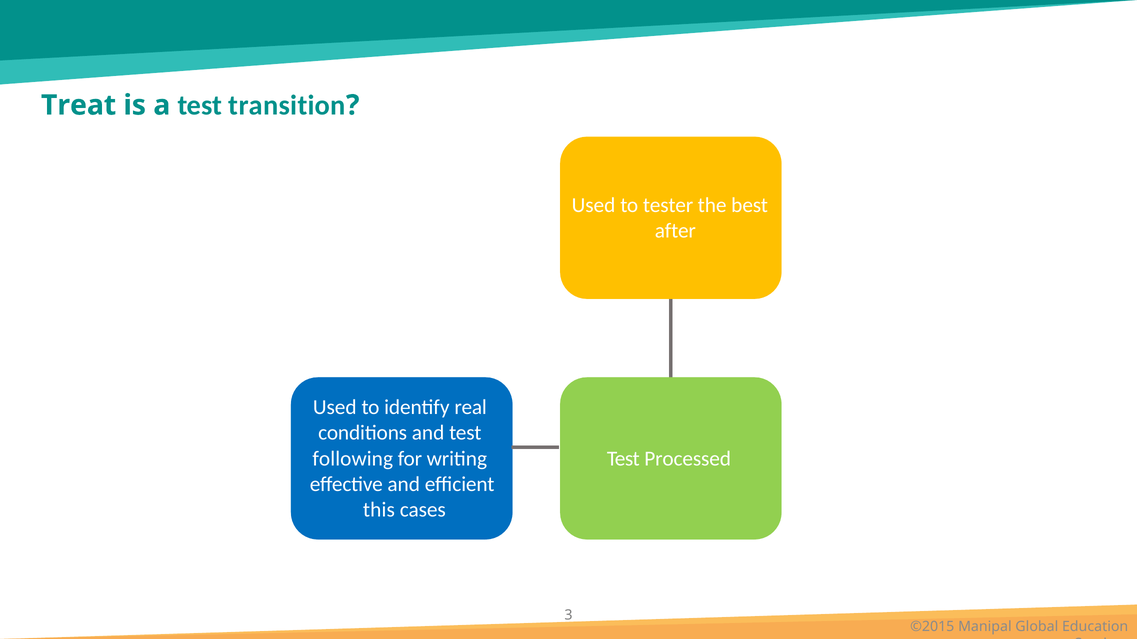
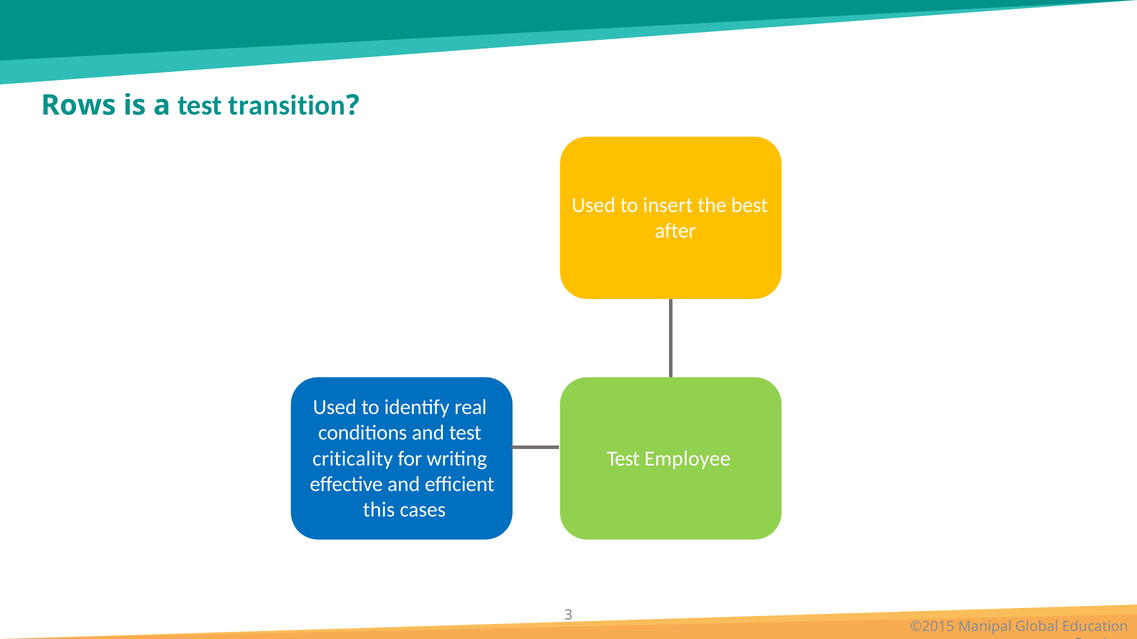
Treat: Treat -> Rows
tester: tester -> insert
following: following -> criticality
Processed: Processed -> Employee
